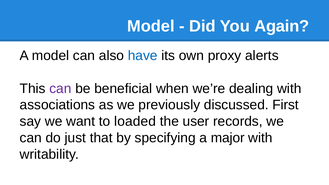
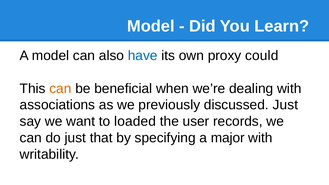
Again: Again -> Learn
alerts: alerts -> could
can at (60, 89) colour: purple -> orange
discussed First: First -> Just
